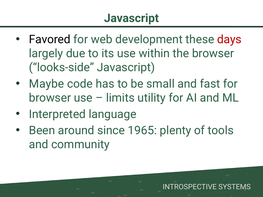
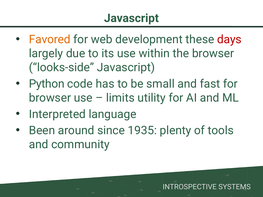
Favored colour: black -> orange
Maybe: Maybe -> Python
1965: 1965 -> 1935
